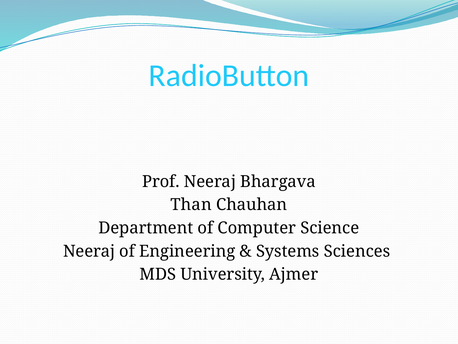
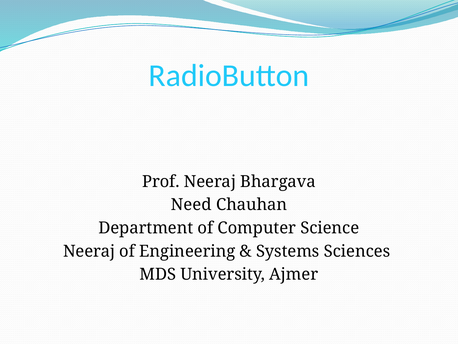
Than: Than -> Need
